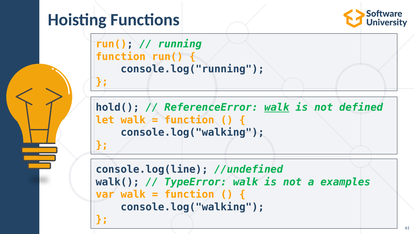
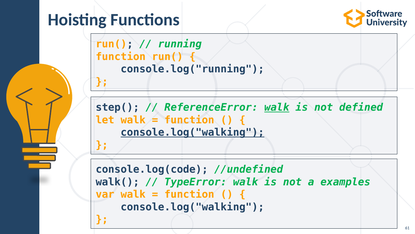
hold(: hold( -> step(
console.log("walking at (192, 132) underline: none -> present
console.log(line: console.log(line -> console.log(code
